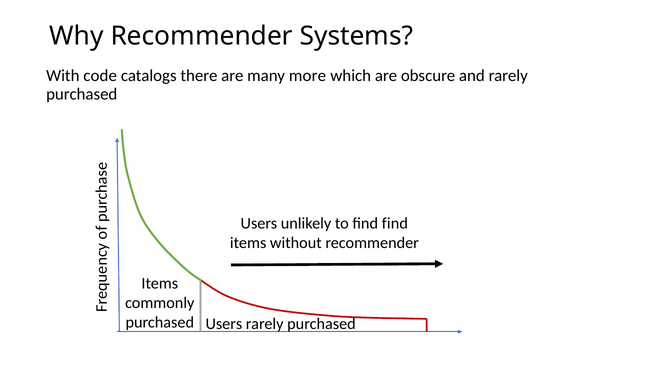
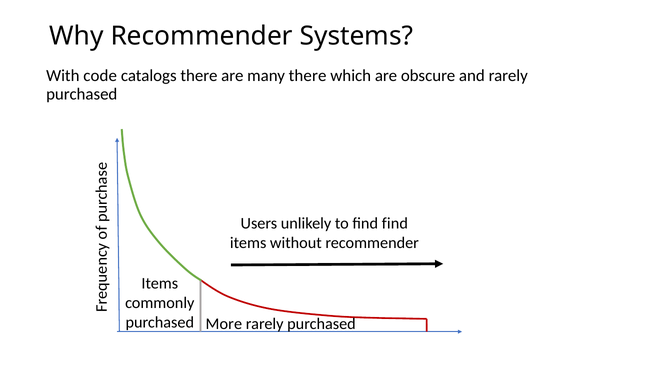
many more: more -> there
Users at (224, 324): Users -> More
